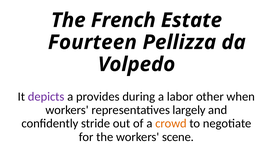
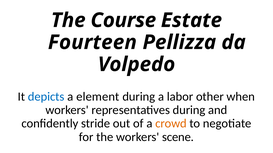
French: French -> Course
depicts colour: purple -> blue
provides: provides -> element
representatives largely: largely -> during
